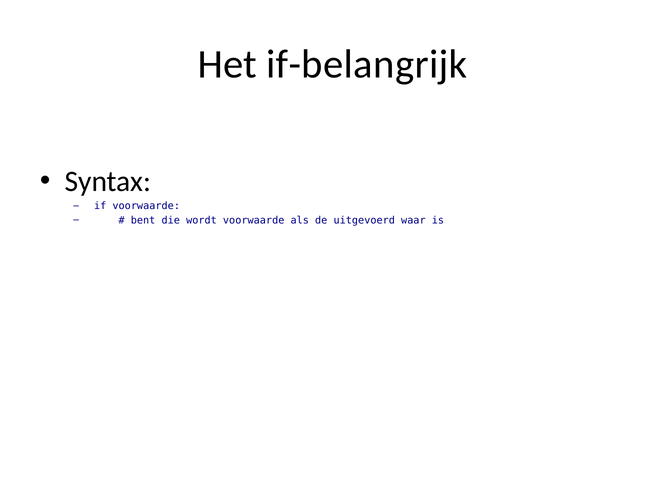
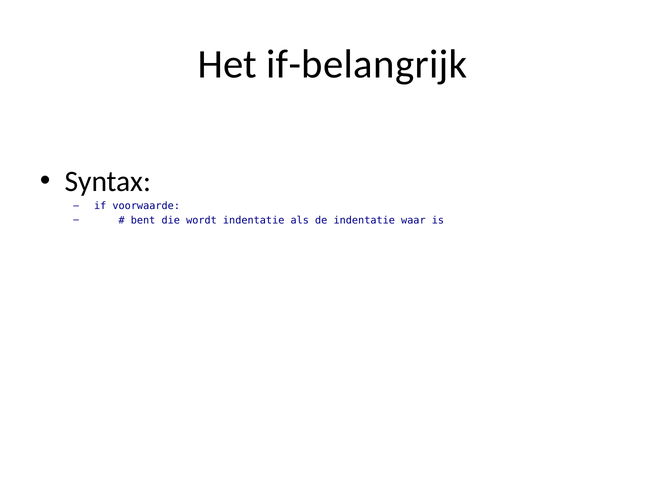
wordt voorwaarde: voorwaarde -> indentatie
de uitgevoerd: uitgevoerd -> indentatie
